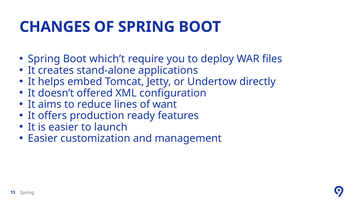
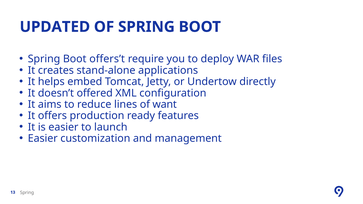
CHANGES: CHANGES -> UPDATED
which’t: which’t -> offers’t
